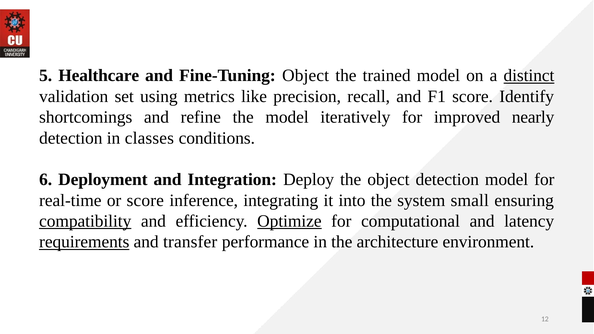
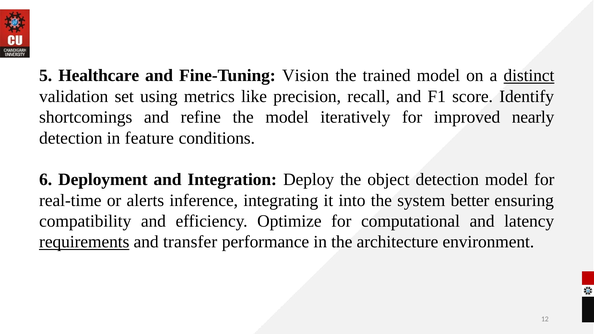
Fine-Tuning Object: Object -> Vision
classes: classes -> feature
or score: score -> alerts
small: small -> better
compatibility underline: present -> none
Optimize underline: present -> none
